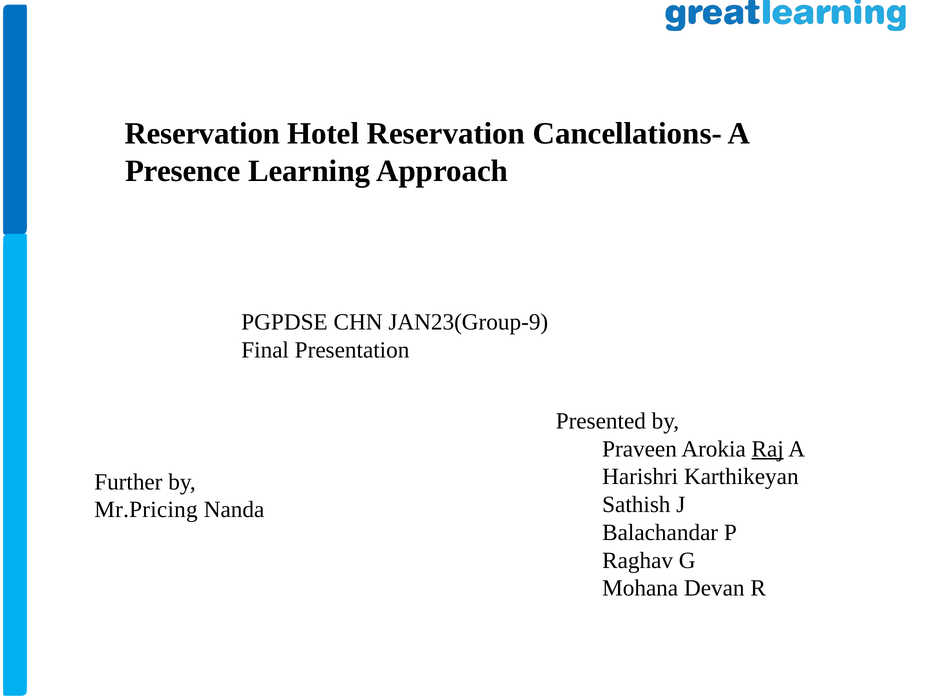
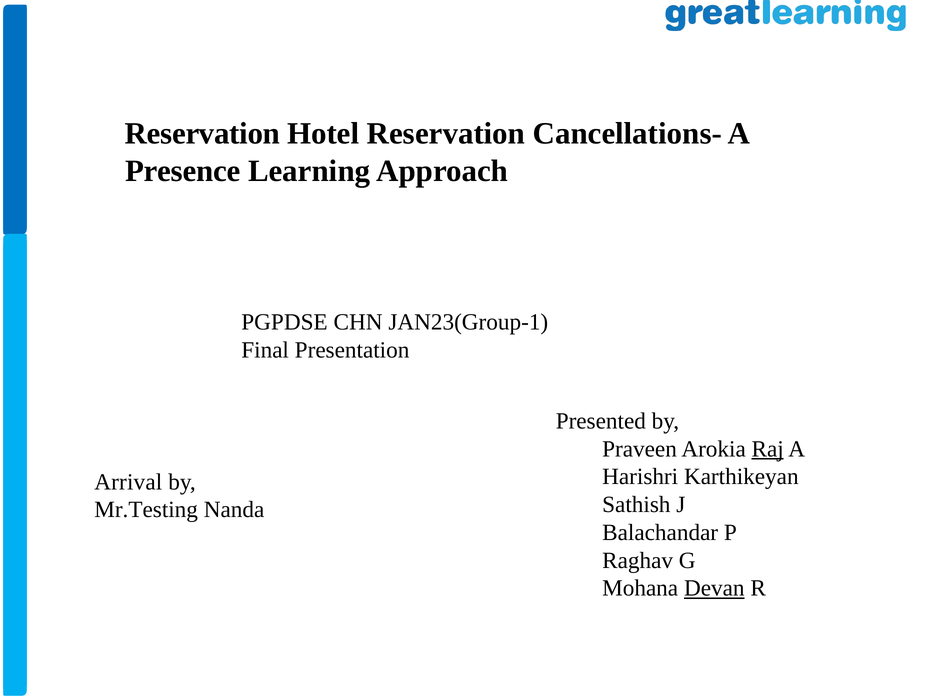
JAN23(Group-9: JAN23(Group-9 -> JAN23(Group-1
Further: Further -> Arrival
Mr.Pricing: Mr.Pricing -> Mr.Testing
Devan underline: none -> present
